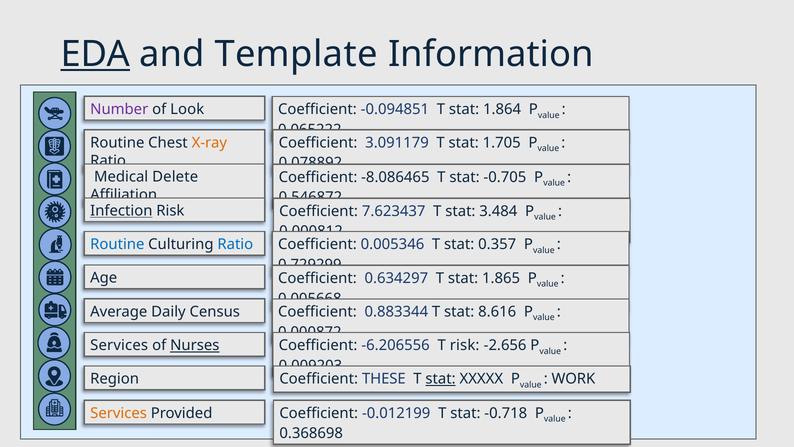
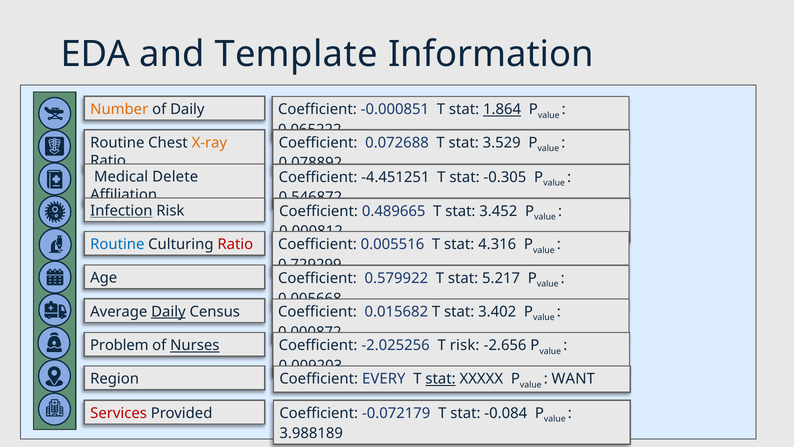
EDA underline: present -> none
Number colour: purple -> orange
of Look: Look -> Daily
-0.094851: -0.094851 -> -0.000851
1.864 underline: none -> present
3.091179: 3.091179 -> 0.072688
1.705: 1.705 -> 3.529
-8.086465: -8.086465 -> -4.451251
-0.705: -0.705 -> -0.305
7.623437: 7.623437 -> 0.489665
3.484: 3.484 -> 3.452
Ratio at (235, 244) colour: blue -> red
0.005346: 0.005346 -> 0.005516
0.357: 0.357 -> 4.316
0.634297: 0.634297 -> 0.579922
1.865: 1.865 -> 5.217
Daily at (168, 311) underline: none -> present
0.883344: 0.883344 -> 0.015682
8.616: 8.616 -> 3.402
Services at (119, 345): Services -> Problem
-6.206556: -6.206556 -> -2.025256
THESE: THESE -> EVERY
WORK: WORK -> WANT
Services at (119, 413) colour: orange -> red
-0.012199: -0.012199 -> -0.072179
-0.718: -0.718 -> -0.084
0.368698: 0.368698 -> 3.988189
